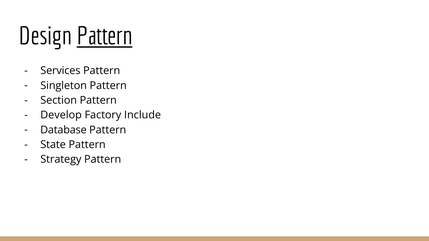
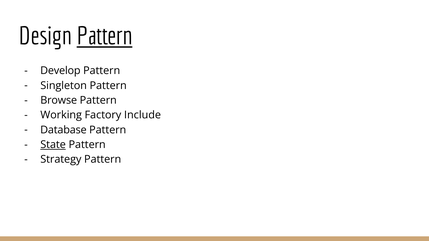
Services: Services -> Develop
Section: Section -> Browse
Develop: Develop -> Working
State underline: none -> present
